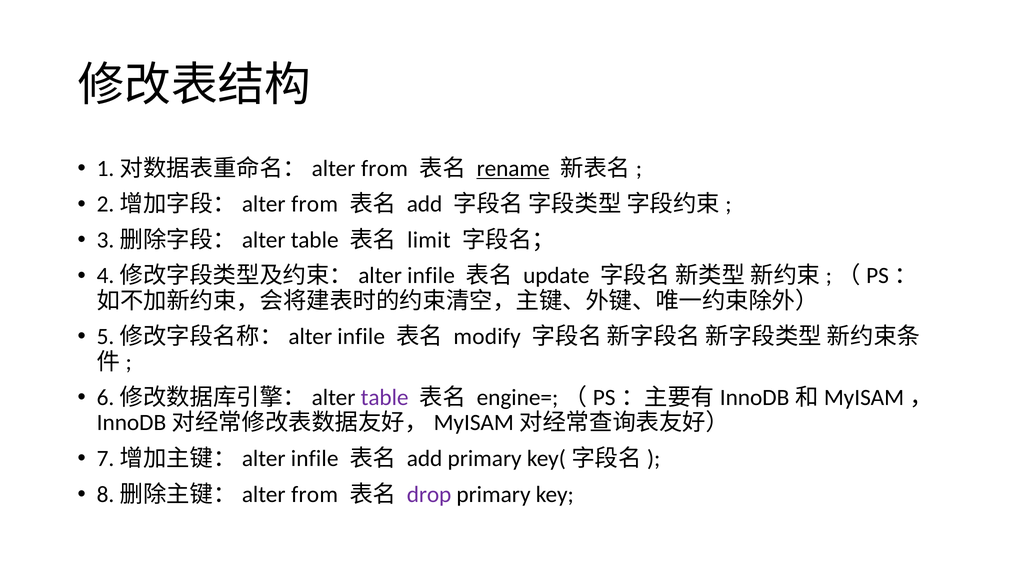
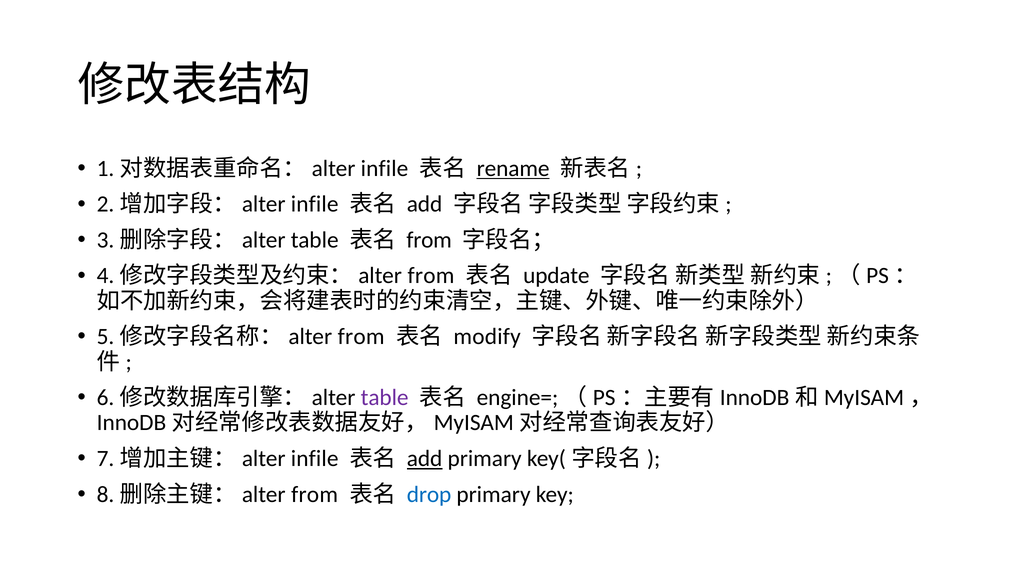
from at (384, 169): from -> infile
from at (315, 204): from -> infile
limit at (429, 240): limit -> from
infile at (431, 276): infile -> from
infile at (361, 337): infile -> from
add at (425, 459) underline: none -> present
drop colour: purple -> blue
